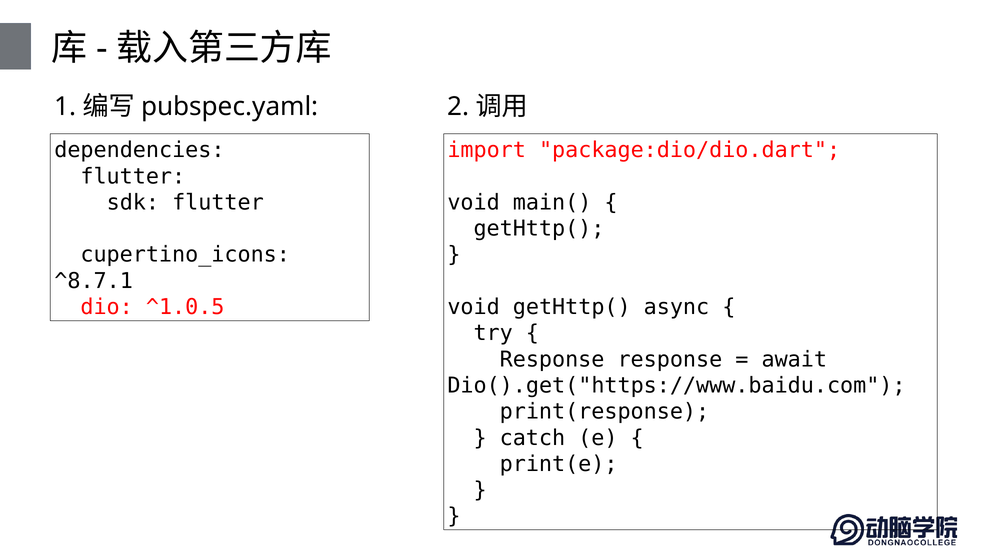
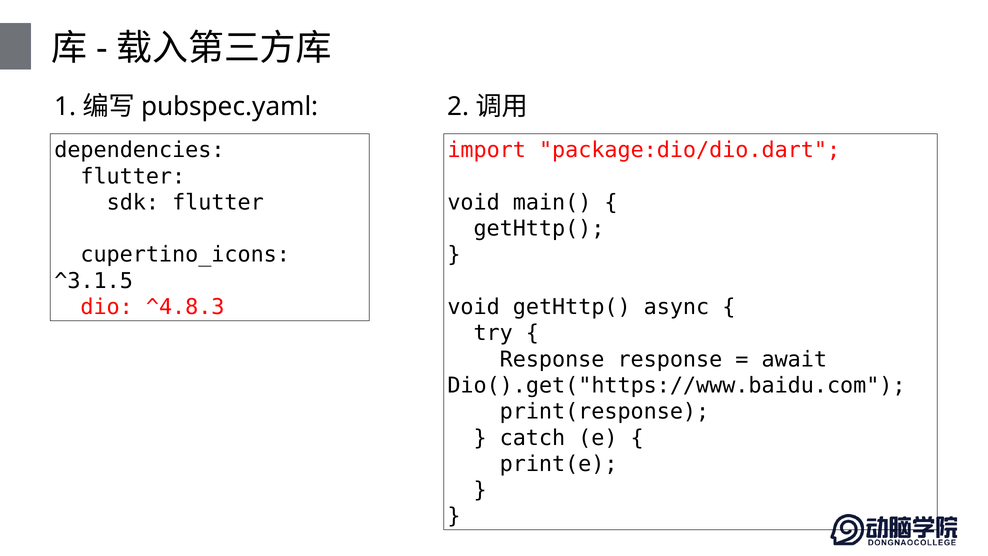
^8.7.1: ^8.7.1 -> ^3.1.5
^1.0.5: ^1.0.5 -> ^4.8.3
